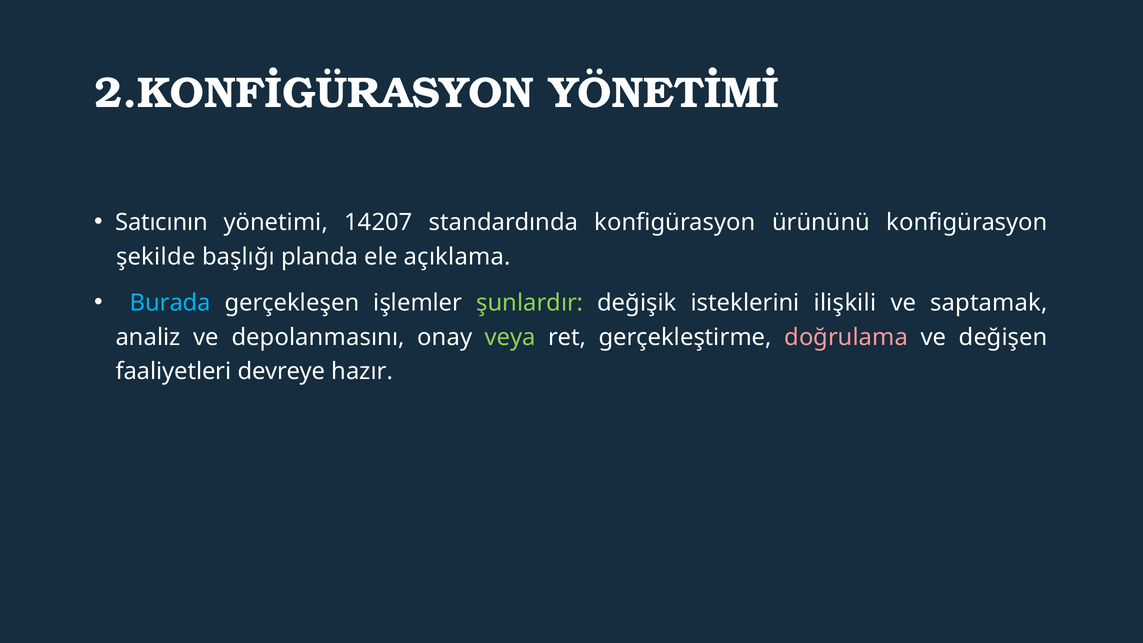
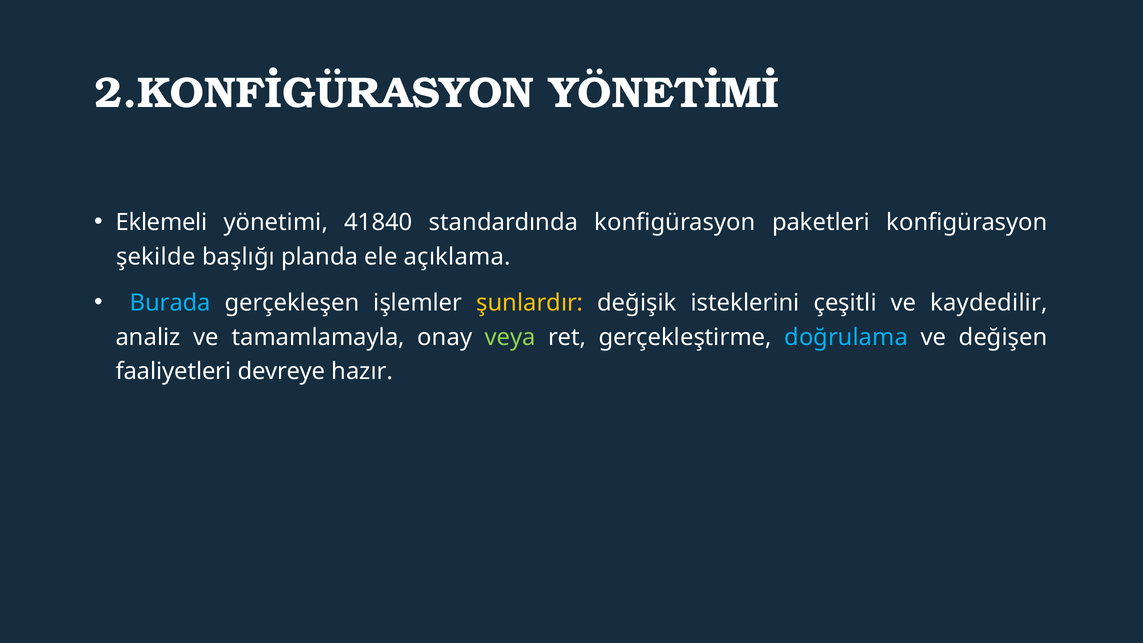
Satıcının: Satıcının -> Eklemeli
14207: 14207 -> 41840
ürününü: ürününü -> paketleri
şunlardır colour: light green -> yellow
ilişkili: ilişkili -> çeşitli
saptamak: saptamak -> kaydedilir
depolanmasını: depolanmasını -> tamamlamayla
doğrulama colour: pink -> light blue
